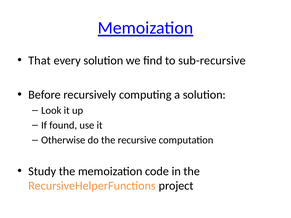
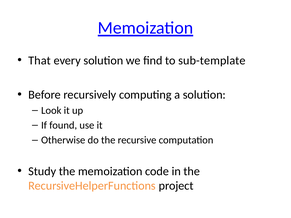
sub-recursive: sub-recursive -> sub-template
